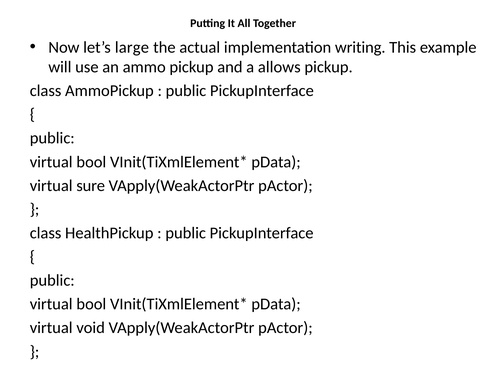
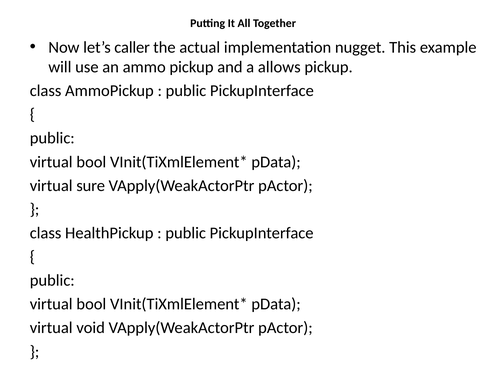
large: large -> caller
writing: writing -> nugget
